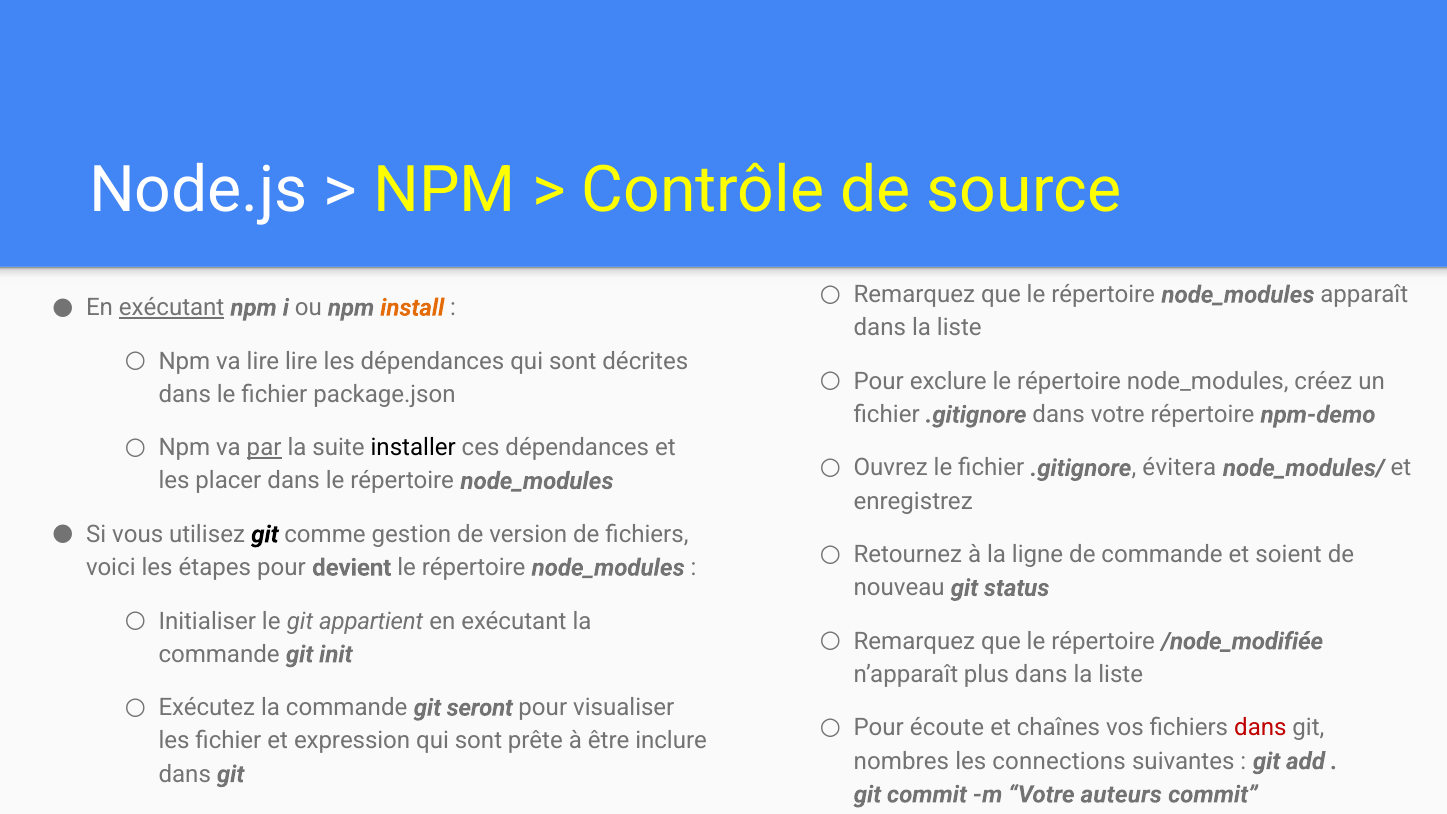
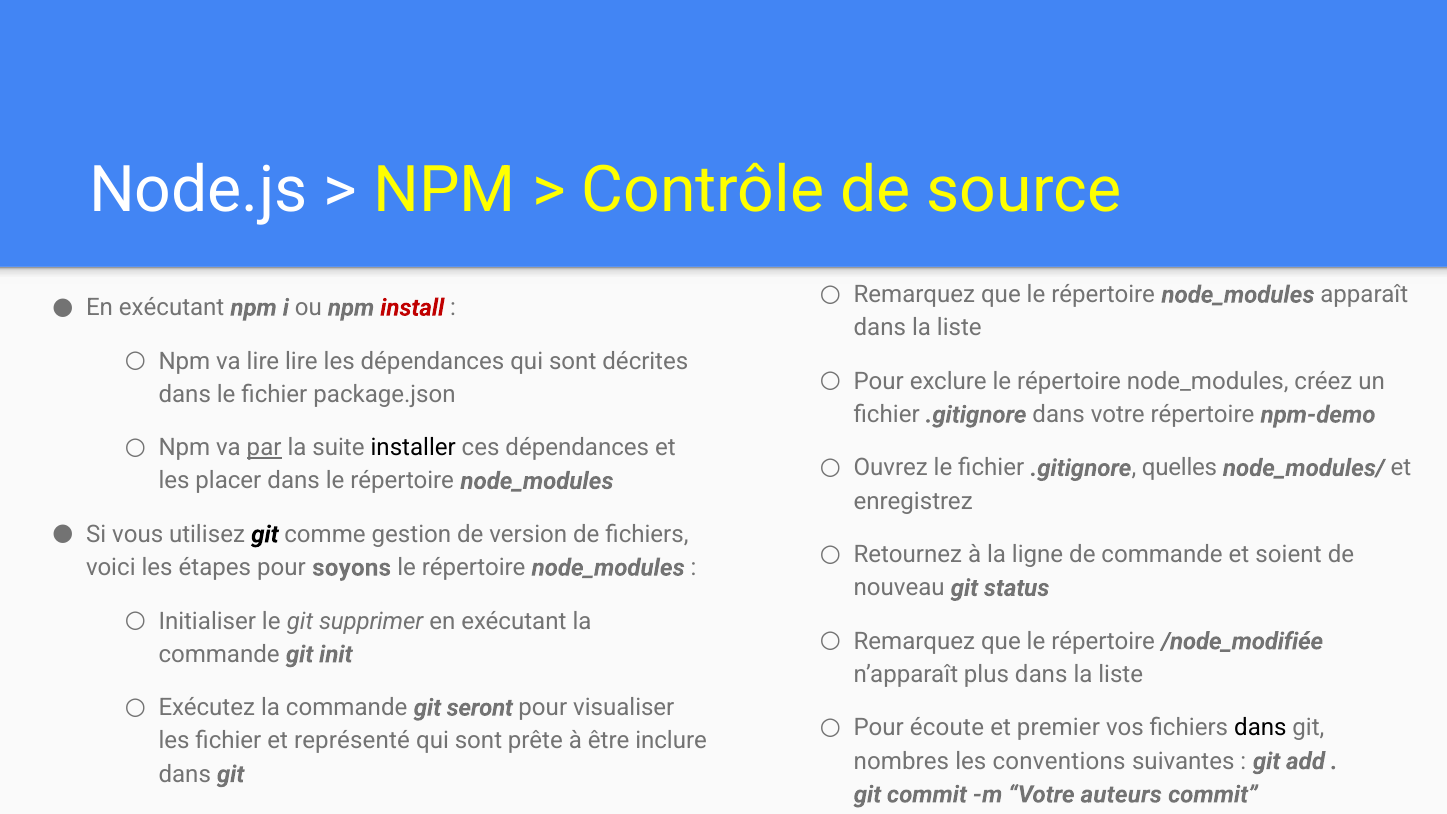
exécutant at (172, 308) underline: present -> none
install colour: orange -> red
évitera: évitera -> quelles
devient: devient -> soyons
appartient: appartient -> supprimer
chaînes: chaînes -> premier
dans at (1260, 728) colour: red -> black
expression: expression -> représenté
connections: connections -> conventions
